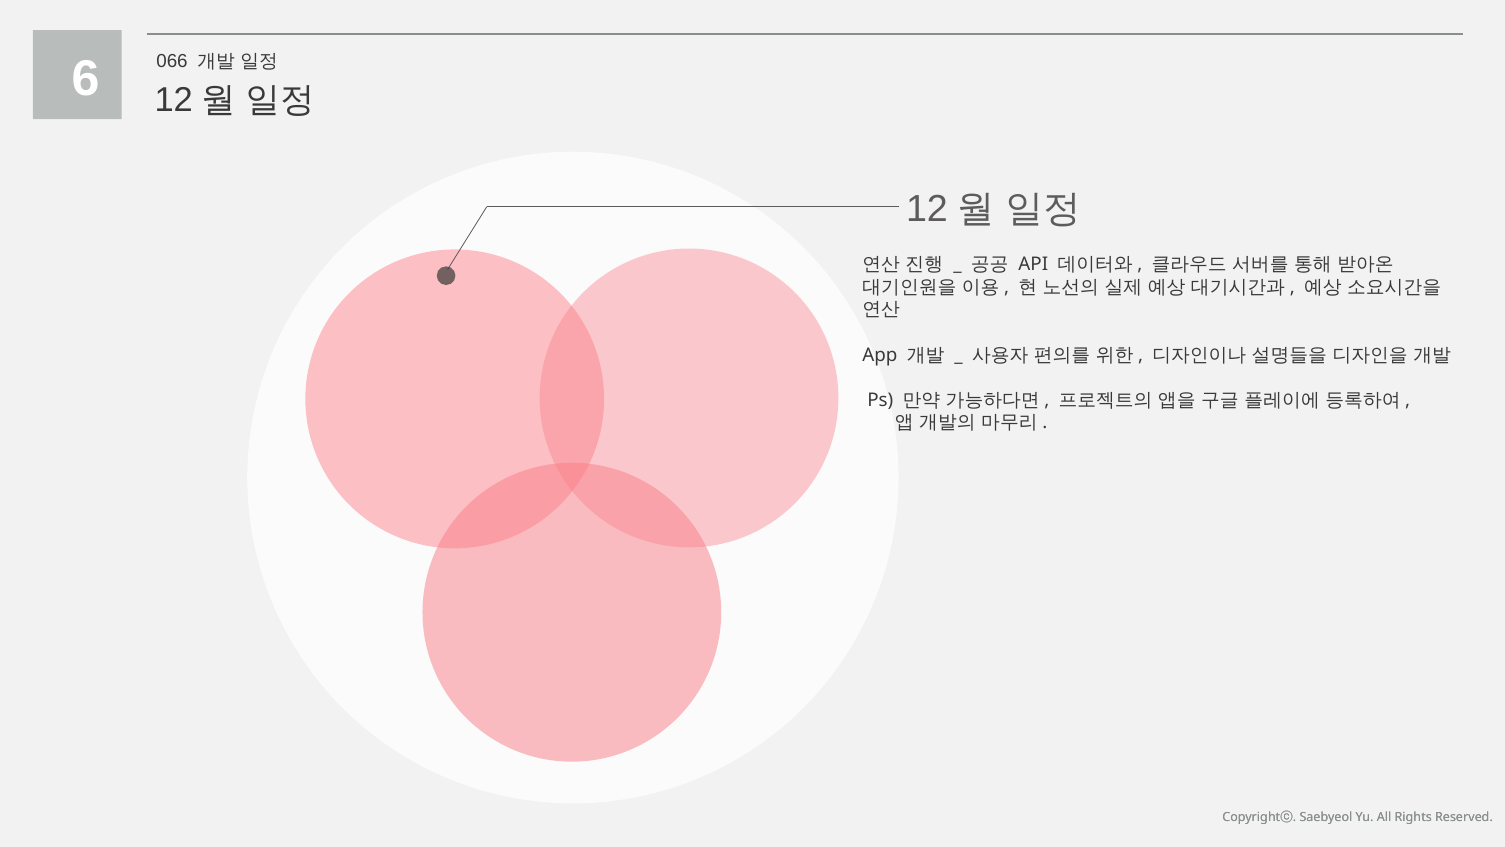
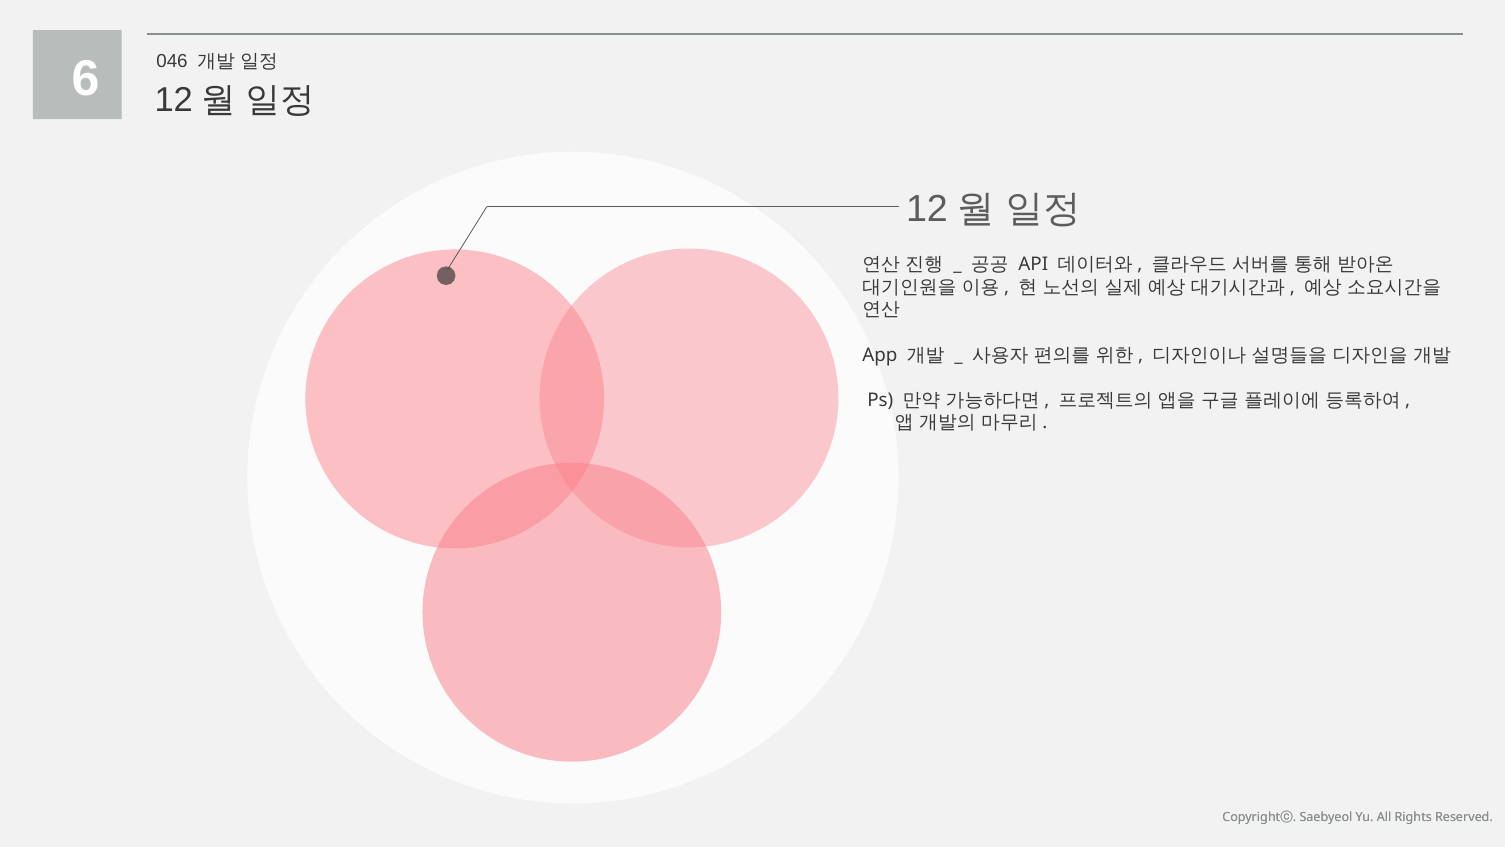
066: 066 -> 046
